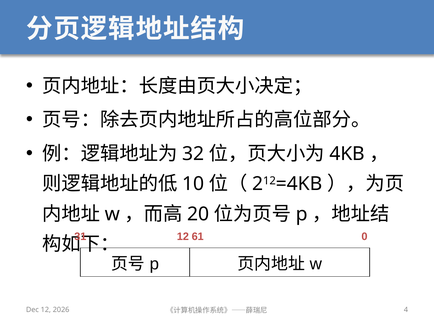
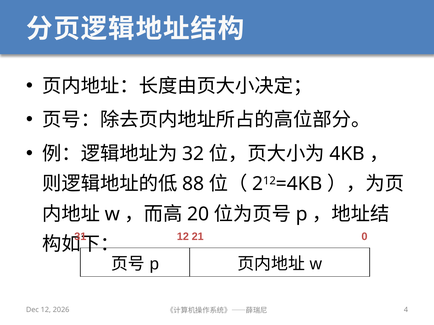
10: 10 -> 88
61: 61 -> 21
